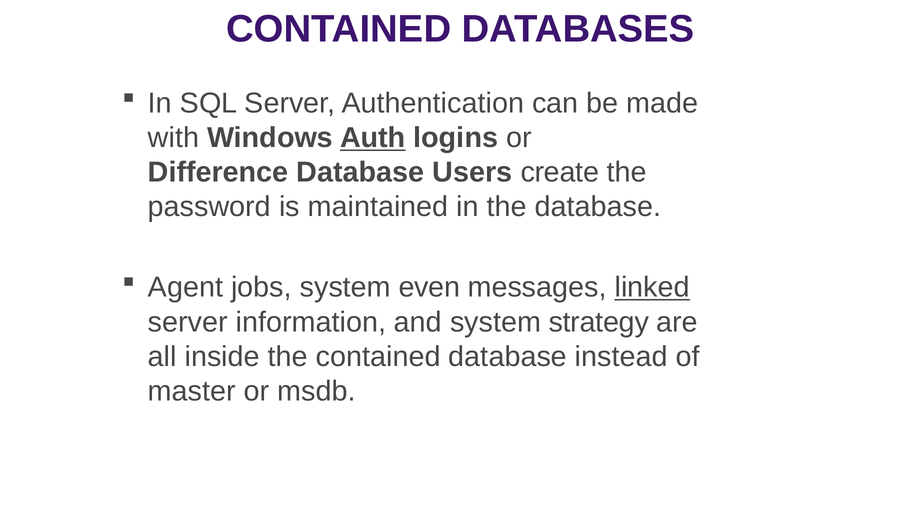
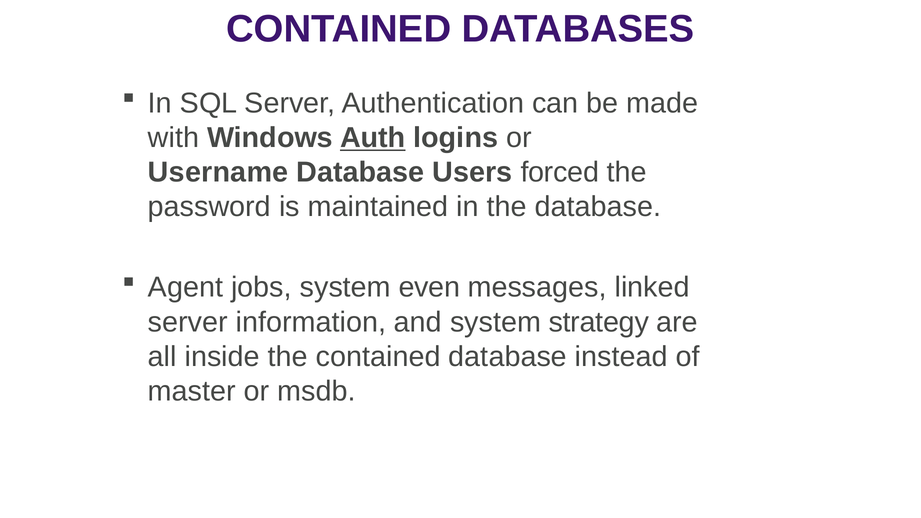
Difference: Difference -> Username
create: create -> forced
linked underline: present -> none
